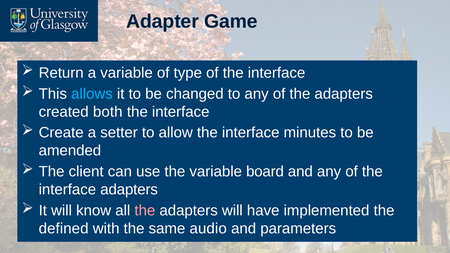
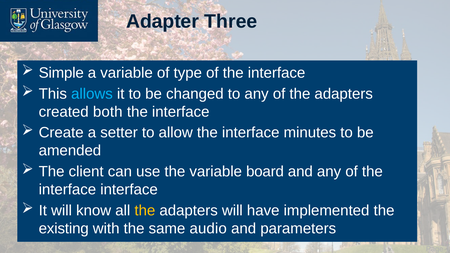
Game: Game -> Three
Return: Return -> Simple
interface adapters: adapters -> interface
the at (145, 211) colour: pink -> yellow
defined: defined -> existing
